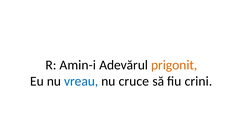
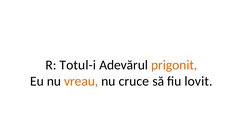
Amin-i: Amin-i -> Totul-i
vreau colour: blue -> orange
crini: crini -> lovit
